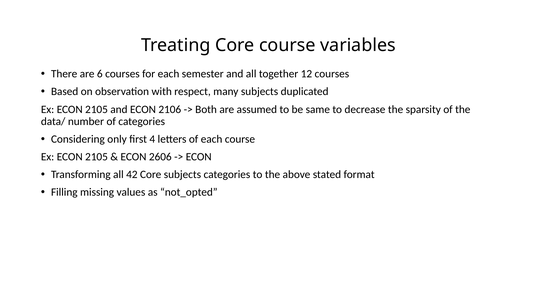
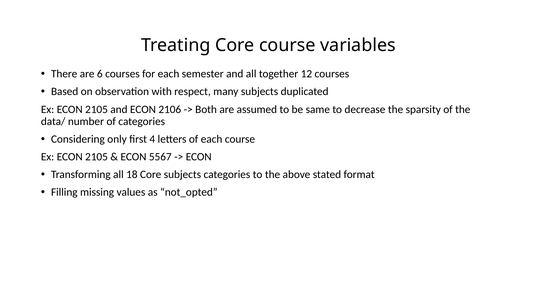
2606: 2606 -> 5567
42: 42 -> 18
